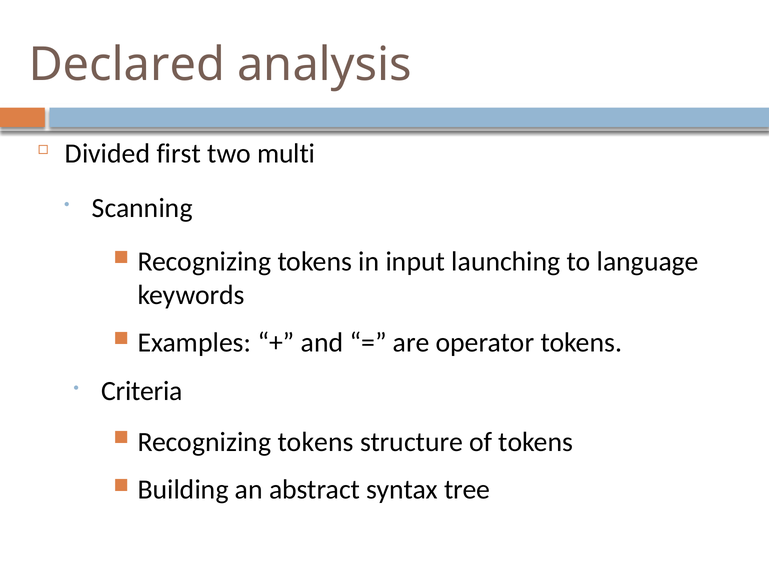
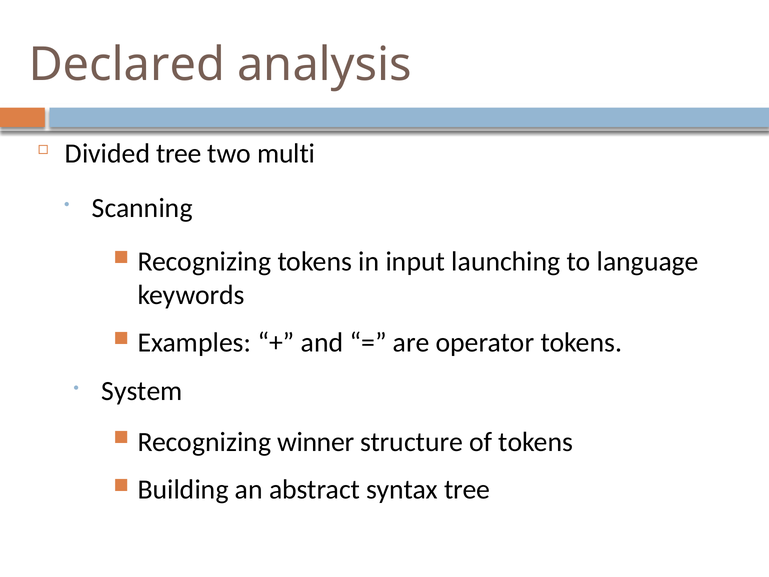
Divided first: first -> tree
Criteria: Criteria -> System
tokens at (316, 442): tokens -> winner
